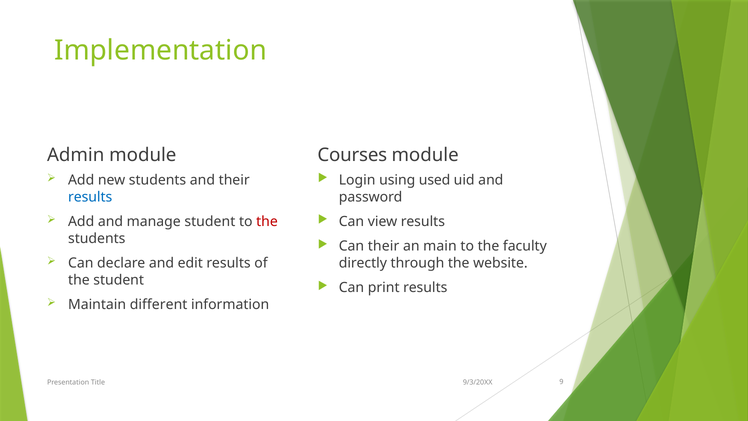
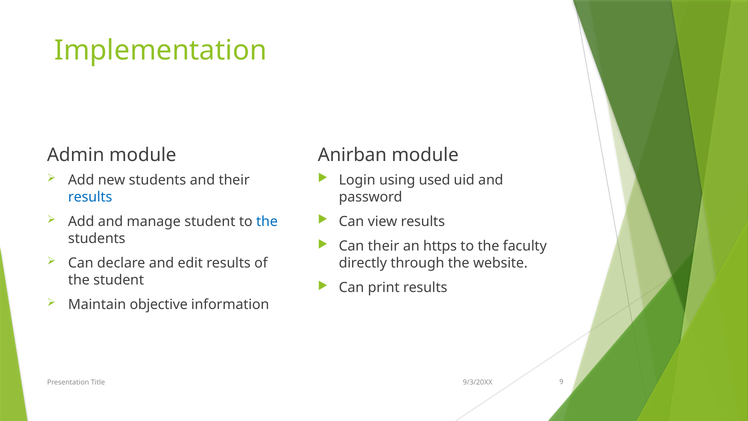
Courses: Courses -> Anirban
the at (267, 222) colour: red -> blue
main: main -> https
different: different -> objective
